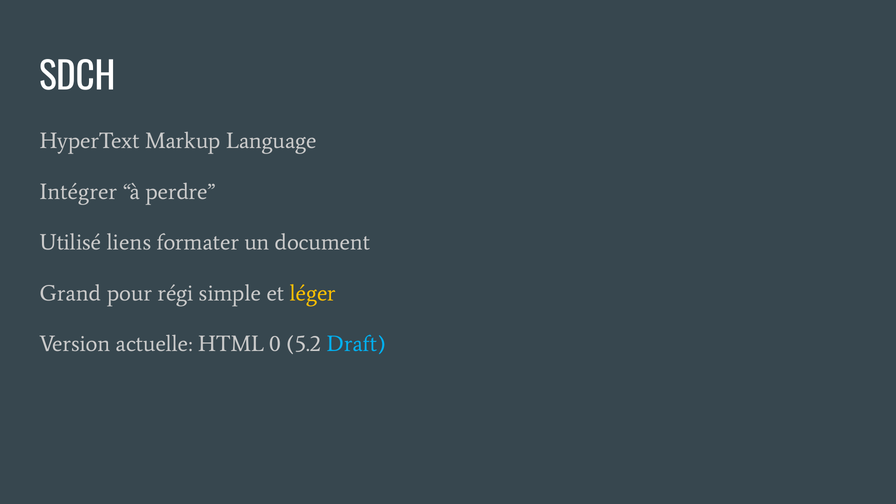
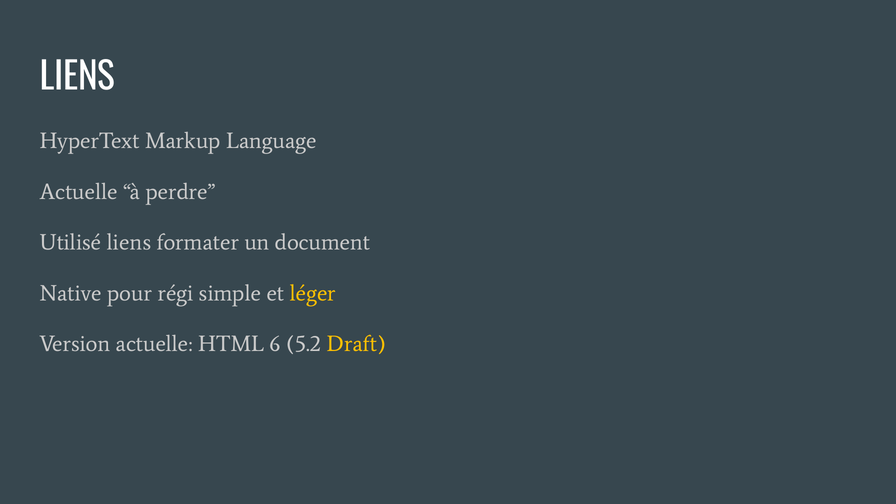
SDCH at (77, 78): SDCH -> LIENS
Intégrer at (78, 192): Intégrer -> Actuelle
Grand: Grand -> Native
0: 0 -> 6
Draft colour: light blue -> yellow
